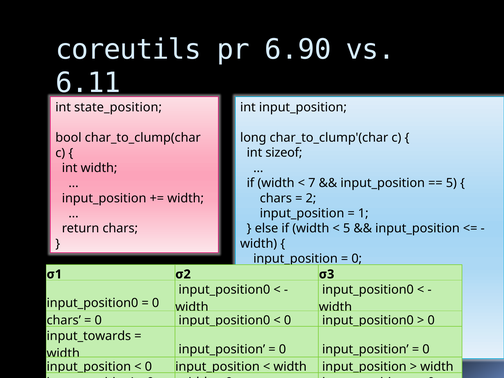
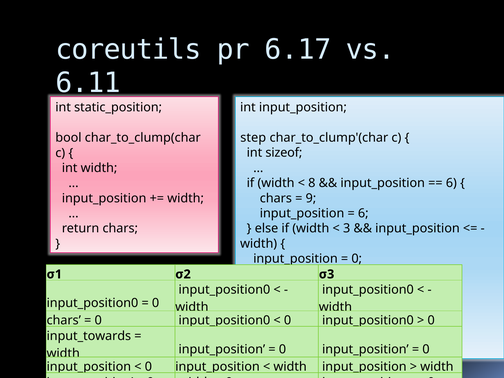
6.90: 6.90 -> 6.17
state_position: state_position -> static_position
long: long -> step
7: 7 -> 8
5 at (451, 183): 5 -> 6
2: 2 -> 9
1 at (363, 213): 1 -> 6
5 at (347, 228): 5 -> 3
